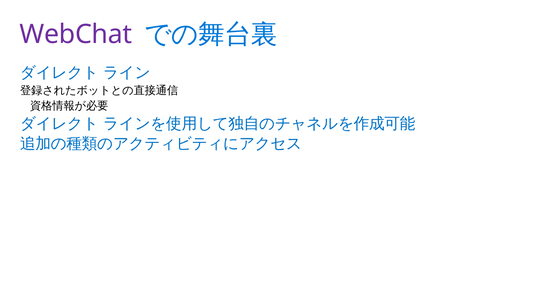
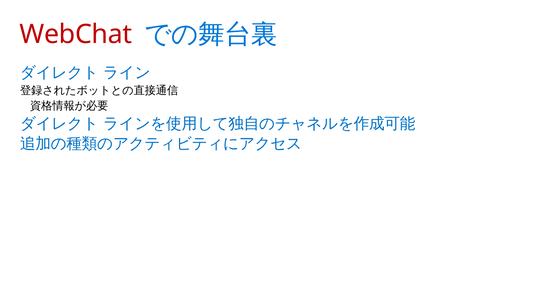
WebChat colour: purple -> red
